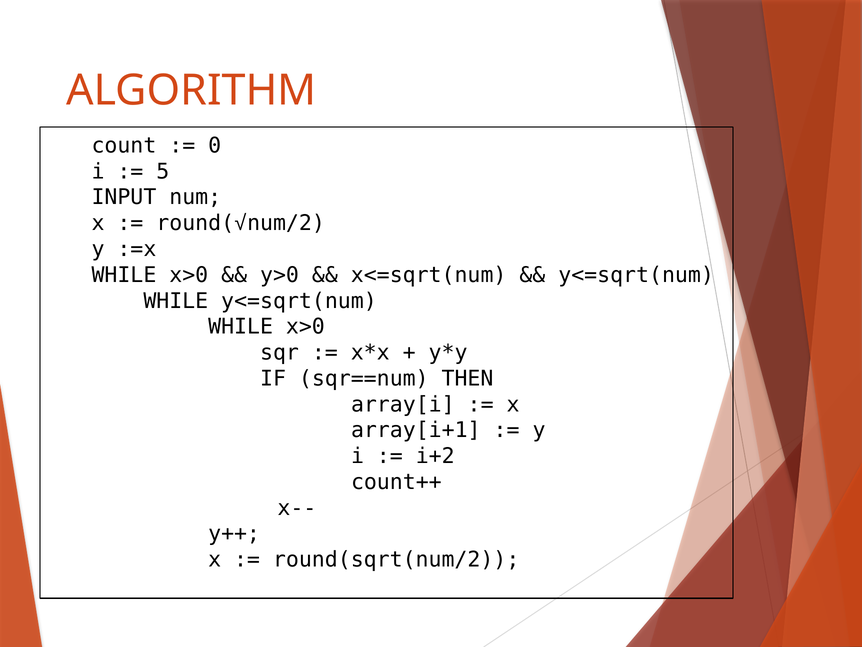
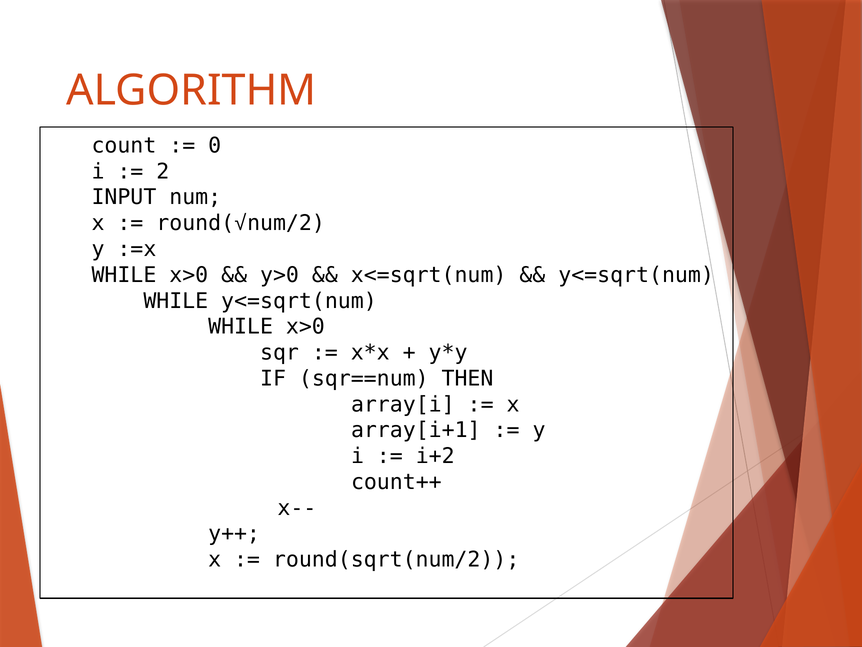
5: 5 -> 2
